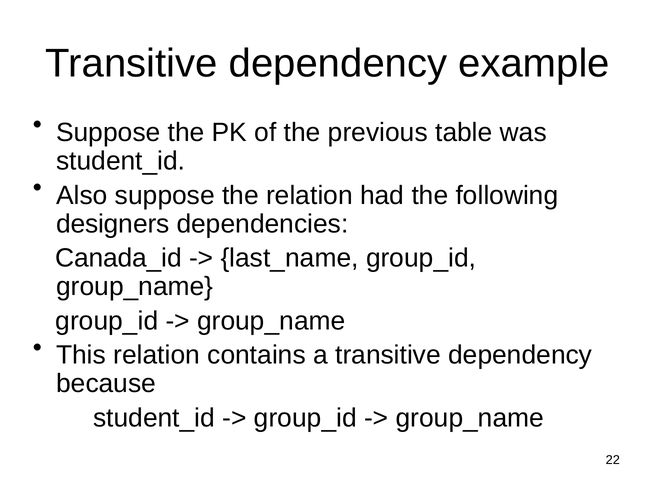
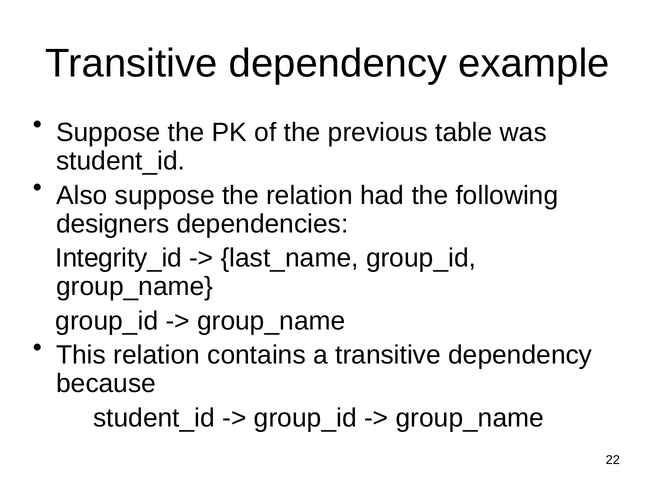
Canada_id: Canada_id -> Integrity_id
